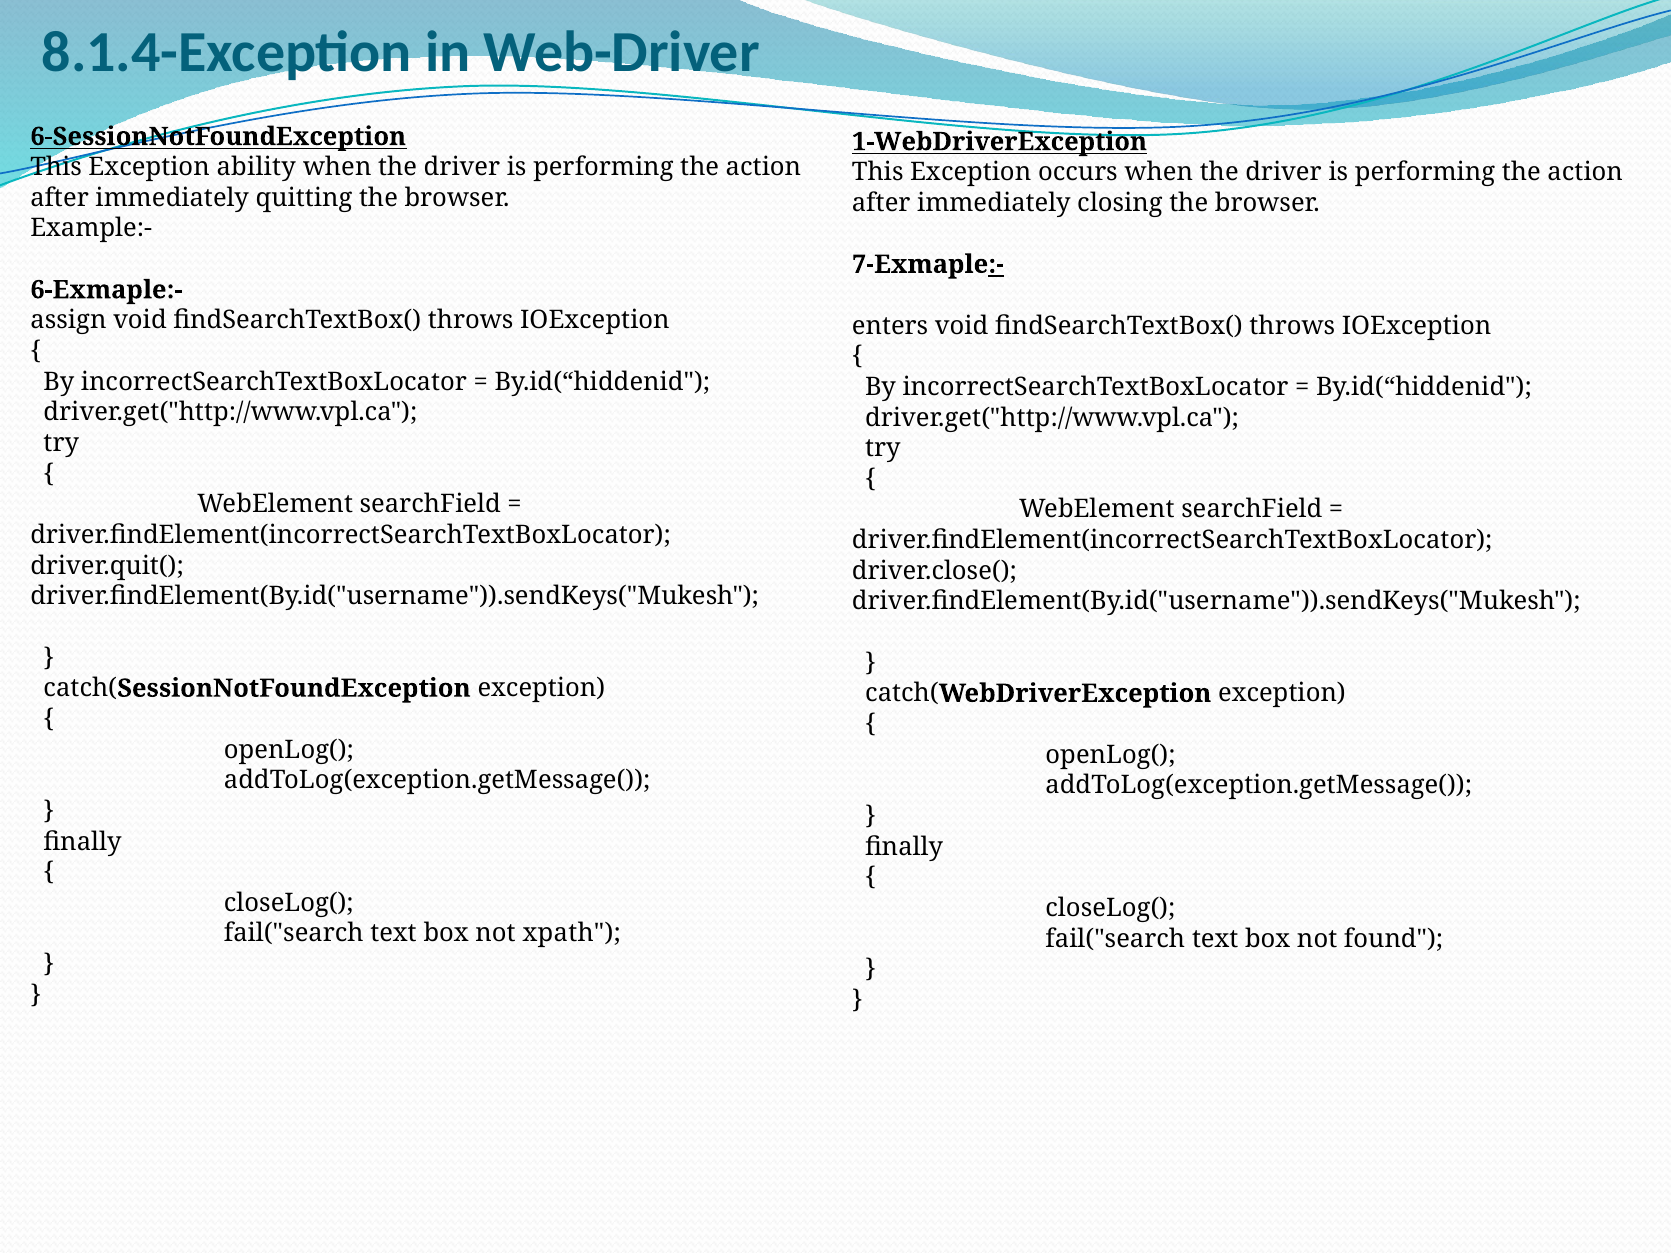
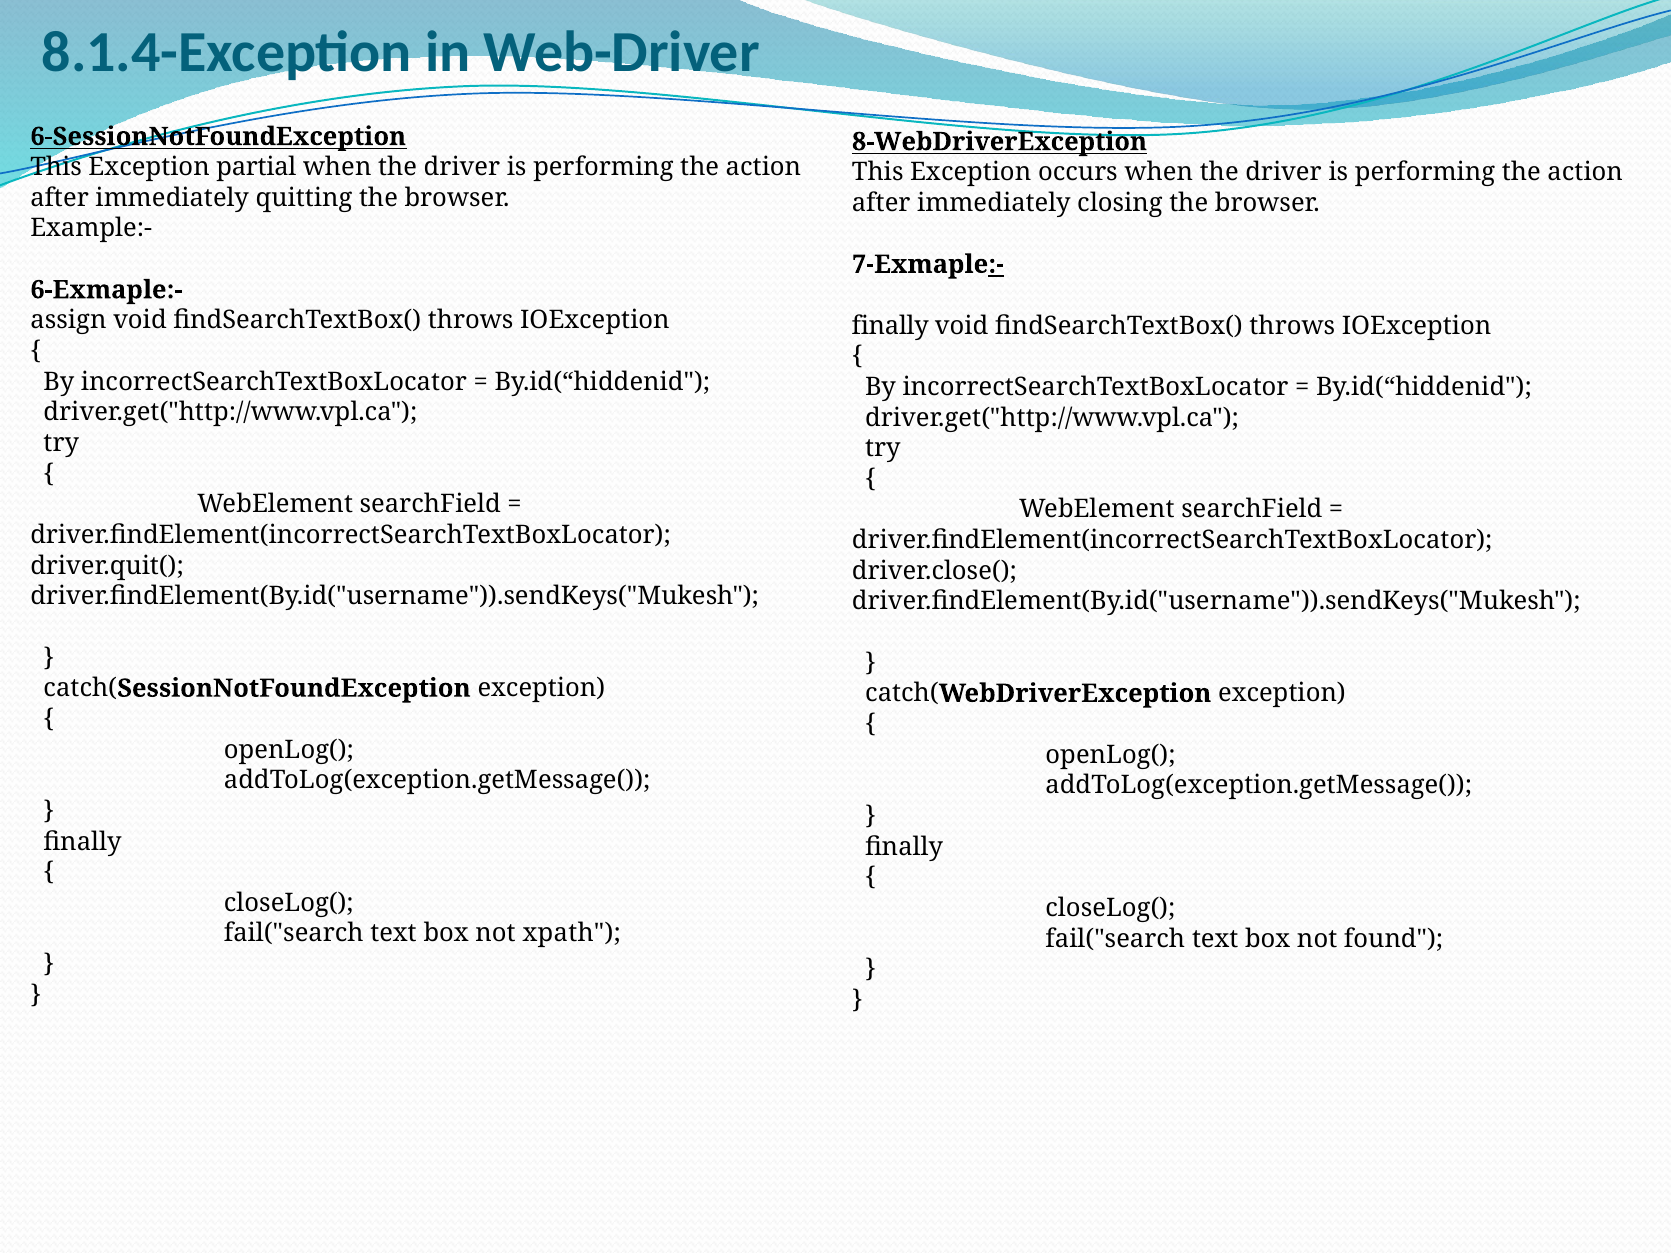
1-WebDriverException: 1-WebDriverException -> 8-WebDriverException
ability: ability -> partial
enters at (890, 326): enters -> finally
